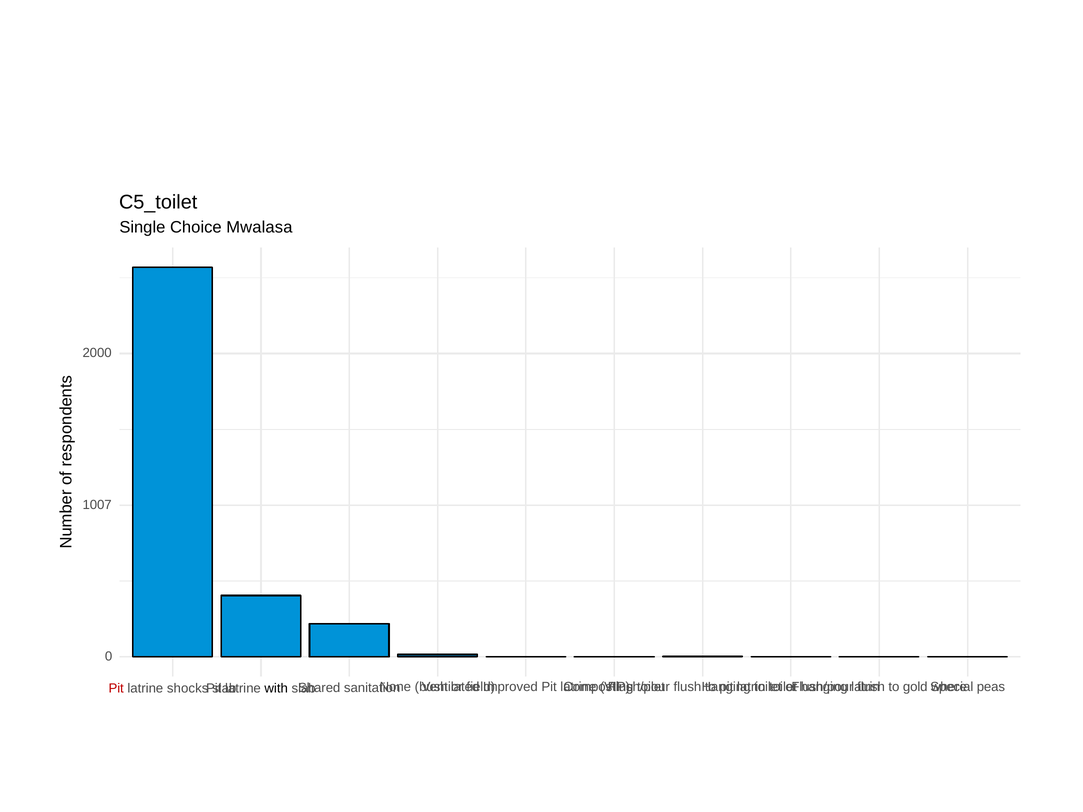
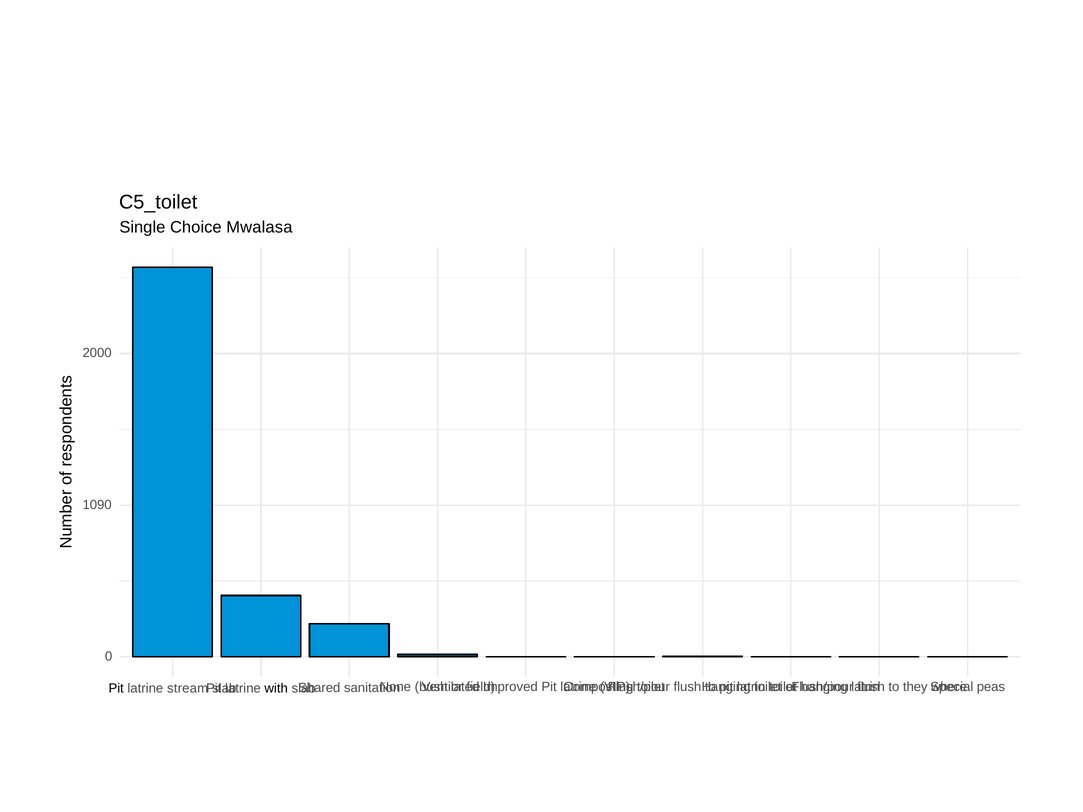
1007: 1007 -> 1090
gold: gold -> they
Pit at (116, 688) colour: red -> black
shocks: shocks -> stream
